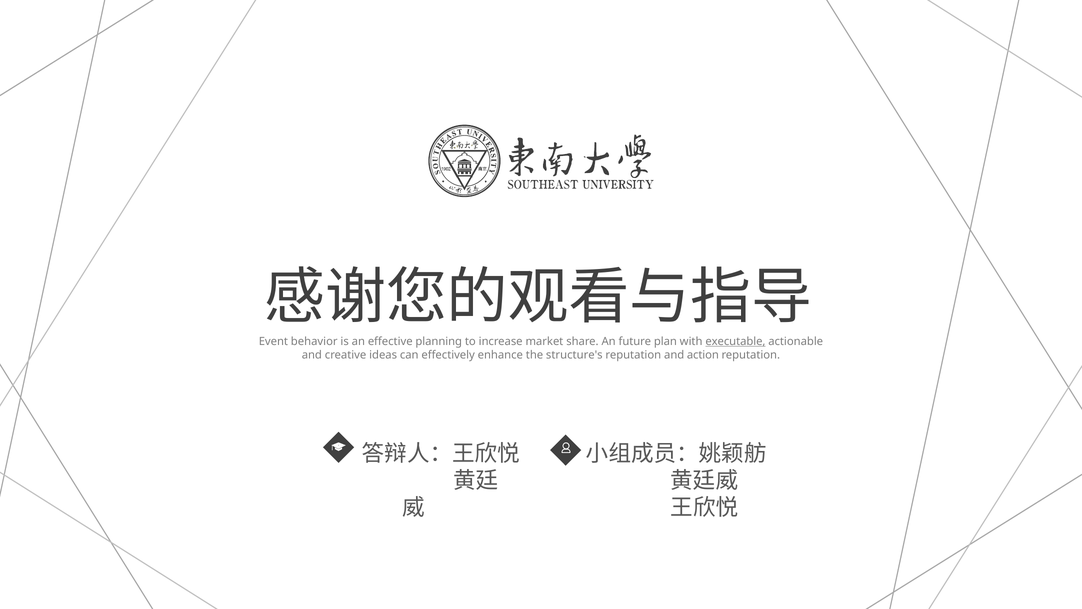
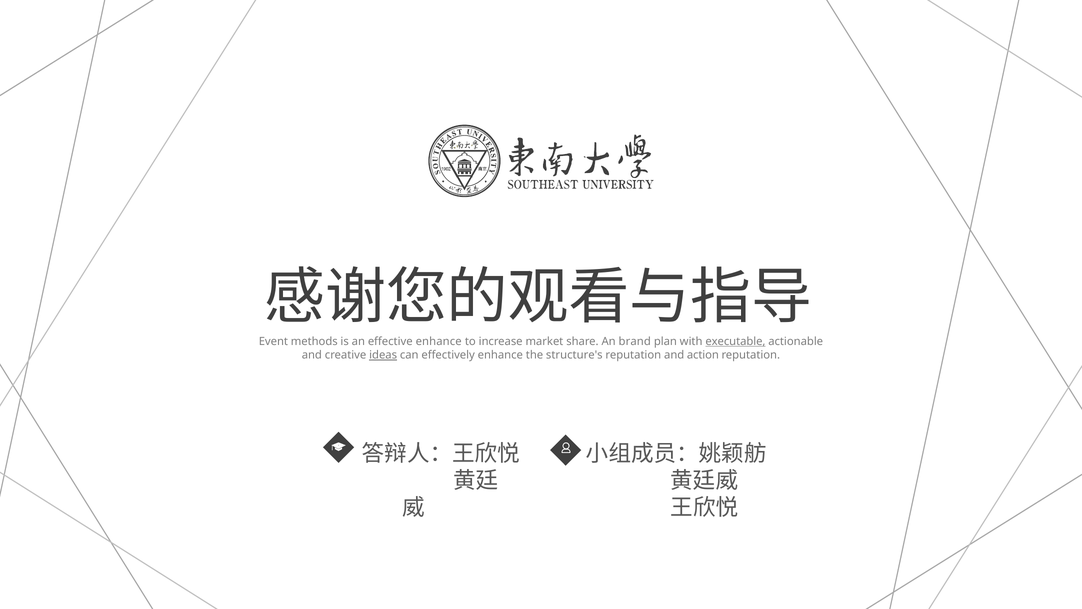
behavior: behavior -> methods
effective planning: planning -> enhance
future: future -> brand
ideas underline: none -> present
